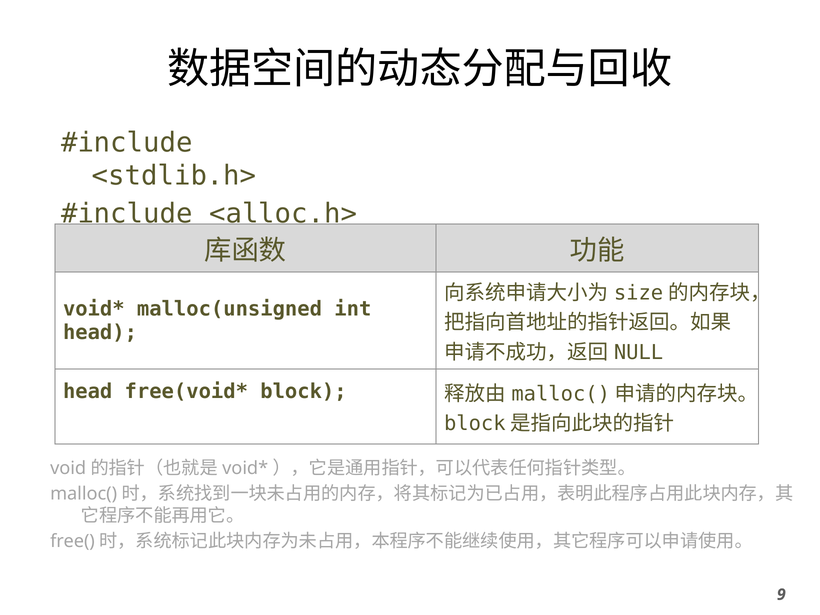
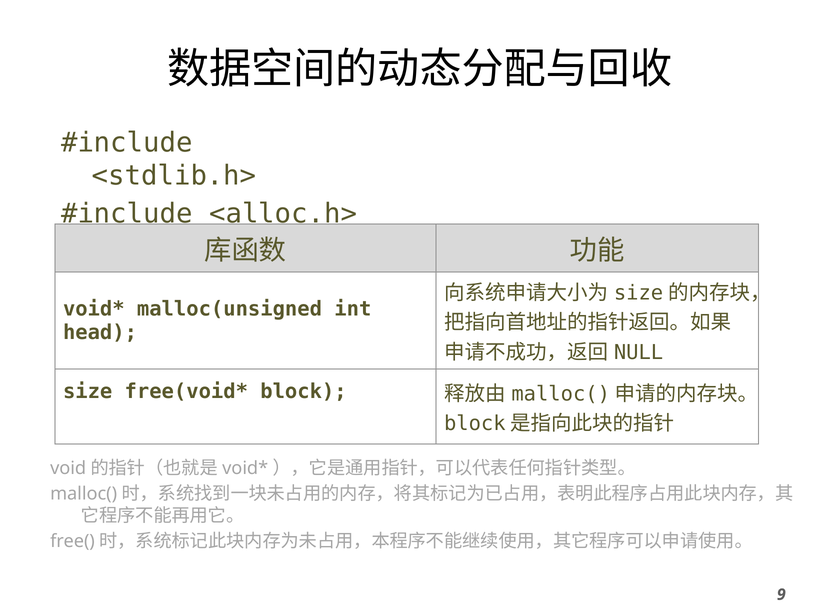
head at (88, 391): head -> size
